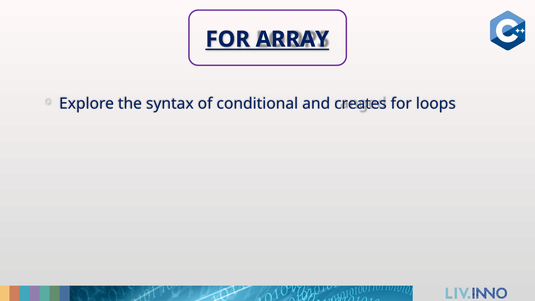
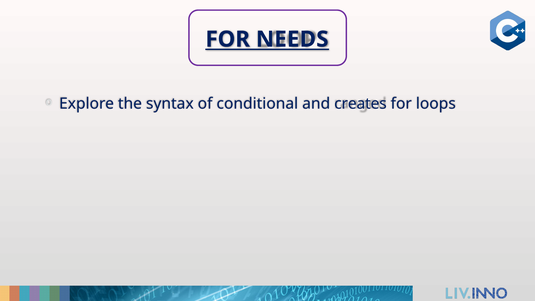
ARRAY: ARRAY -> NEEDS
